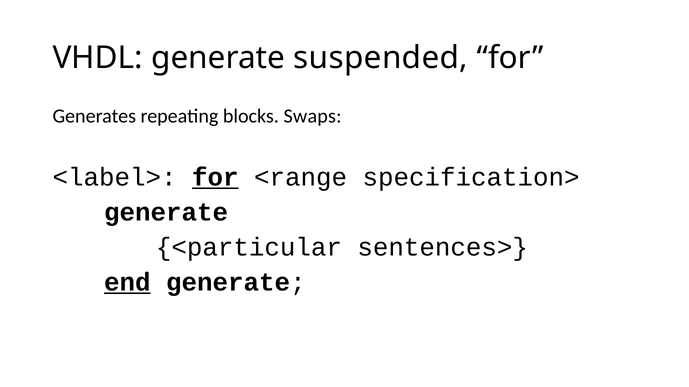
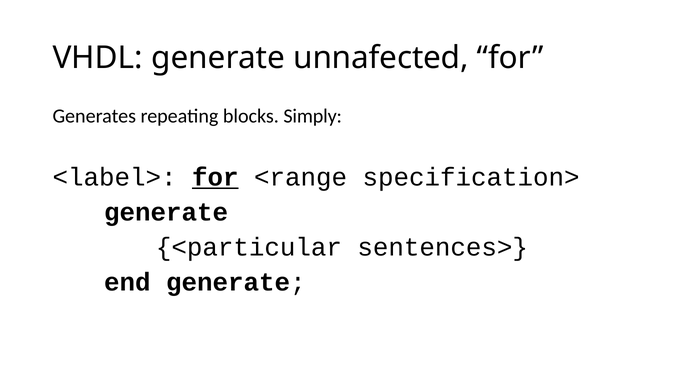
suspended: suspended -> unnafected
Swaps: Swaps -> Simply
end underline: present -> none
